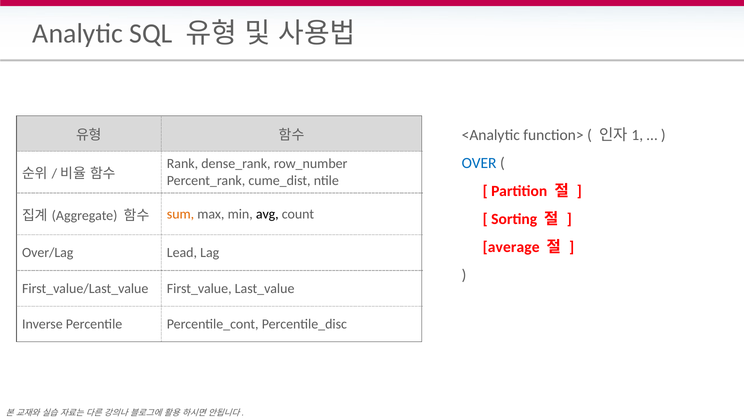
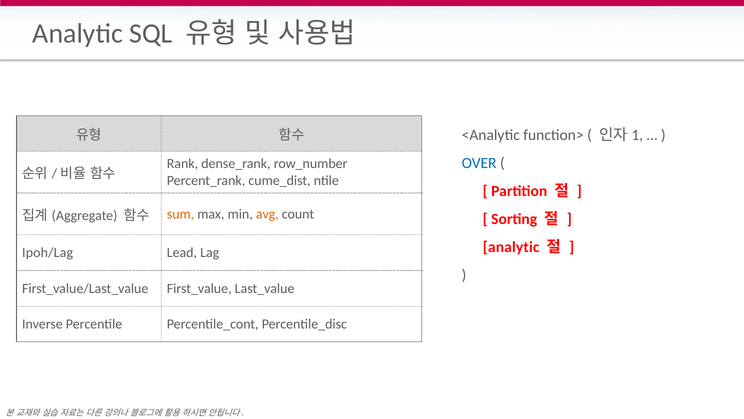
avg colour: black -> orange
average at (511, 247): average -> analytic
Over/Lag: Over/Lag -> Ipoh/Lag
